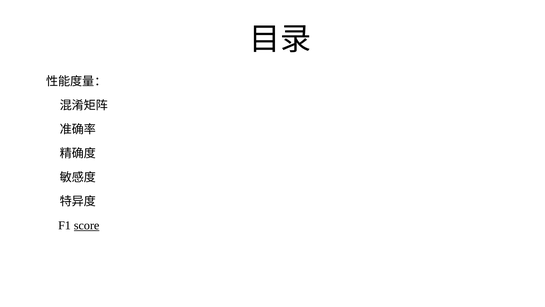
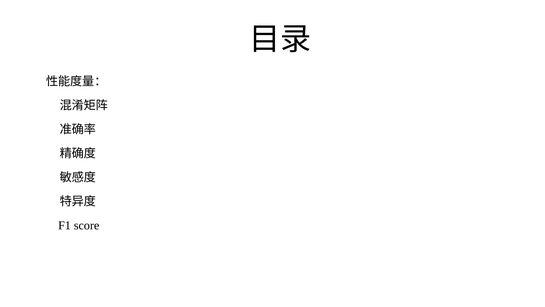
score underline: present -> none
